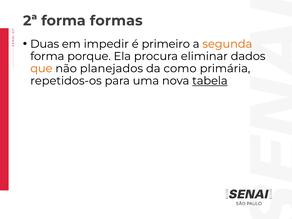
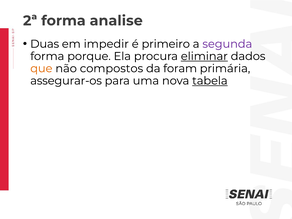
formas: formas -> analise
segunda colour: orange -> purple
eliminar underline: none -> present
planejados: planejados -> compostos
como: como -> foram
repetidos-os: repetidos-os -> assegurar-os
